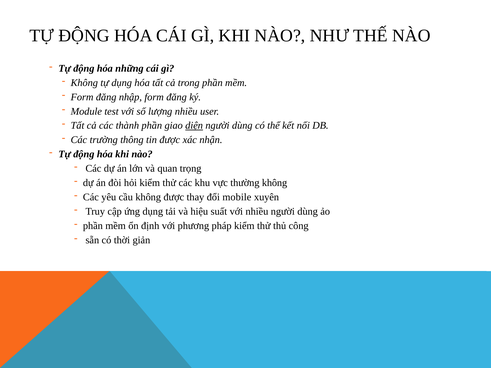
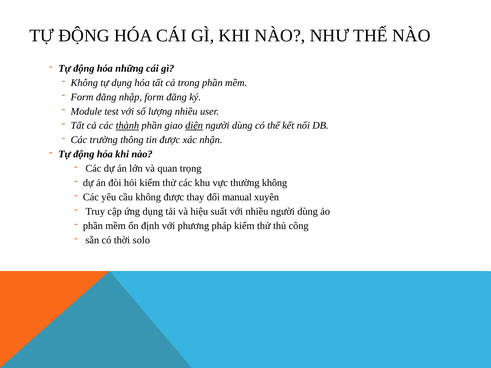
thành underline: none -> present
mobile: mobile -> manual
giản: giản -> solo
